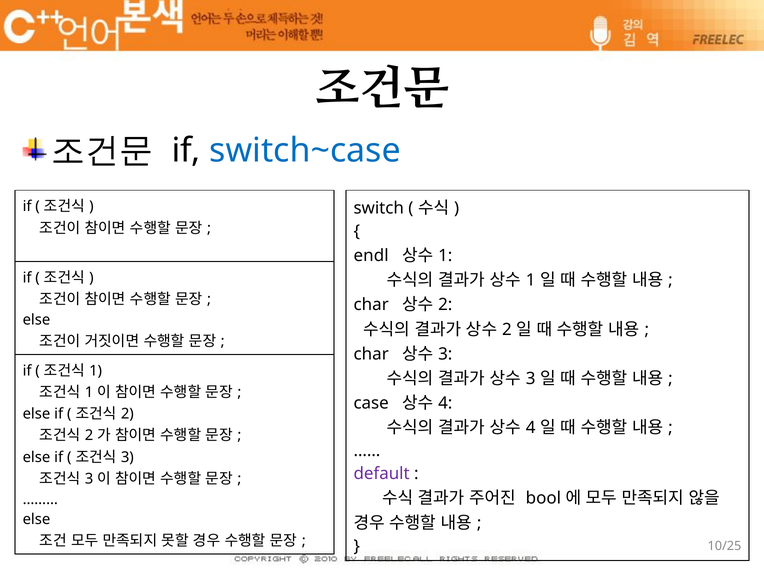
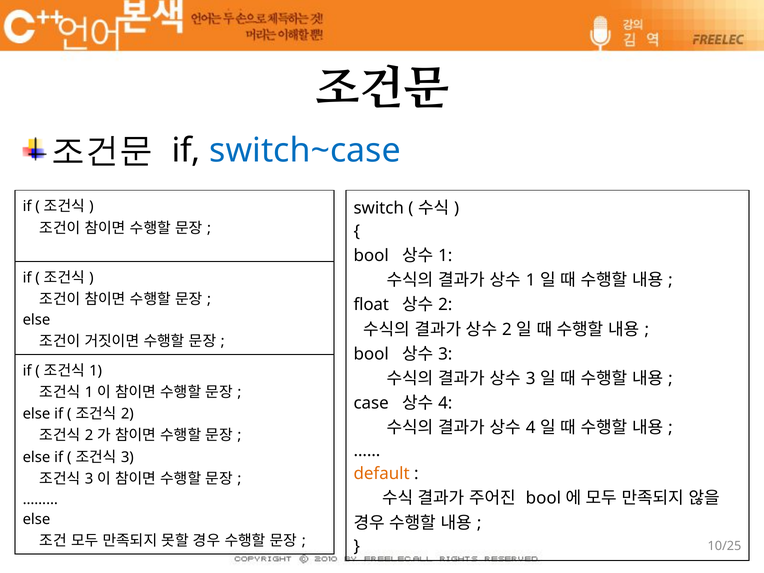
endl at (371, 256): endl -> bool
char at (371, 305): char -> float
char at (371, 354): char -> bool
default colour: purple -> orange
